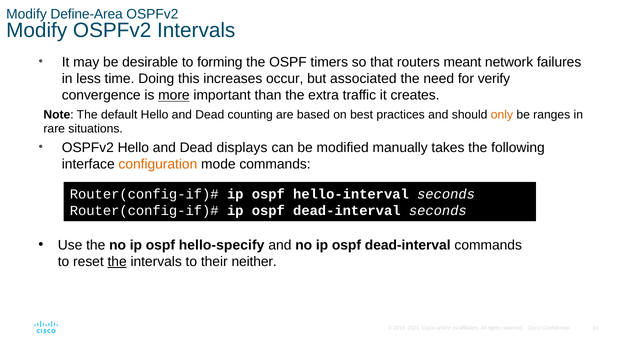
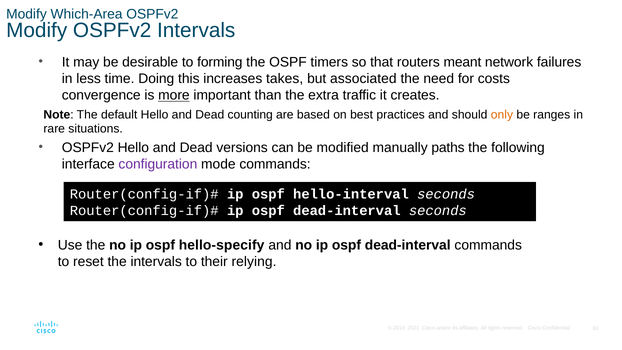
Define-Area: Define-Area -> Which-Area
occur: occur -> takes
verify: verify -> costs
displays: displays -> versions
takes: takes -> paths
configuration colour: orange -> purple
the at (117, 262) underline: present -> none
neither: neither -> relying
